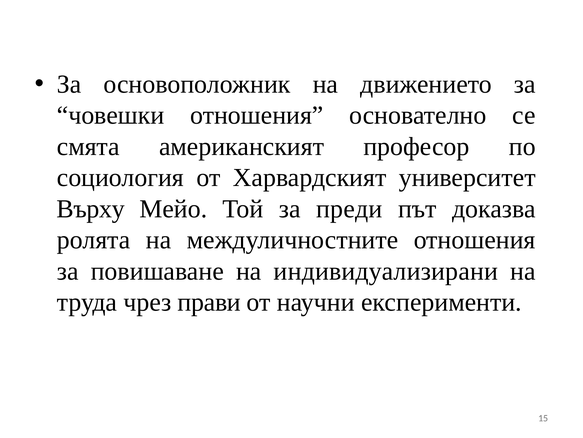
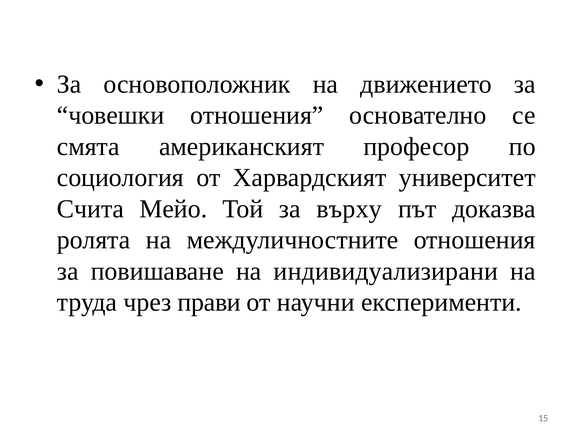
Върху: Върху -> Счита
преди: преди -> върху
